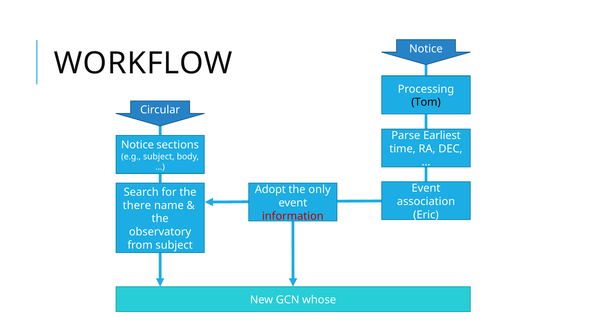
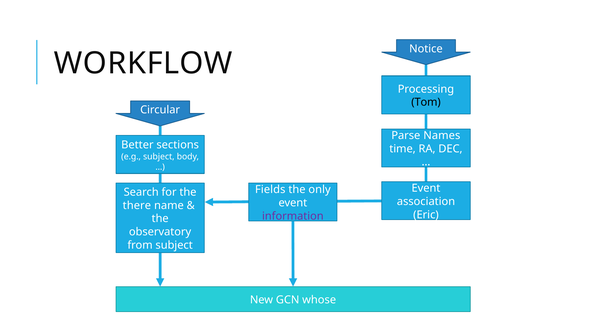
Earliest: Earliest -> Names
Notice at (137, 145): Notice -> Better
Adopt: Adopt -> Fields
information colour: red -> purple
